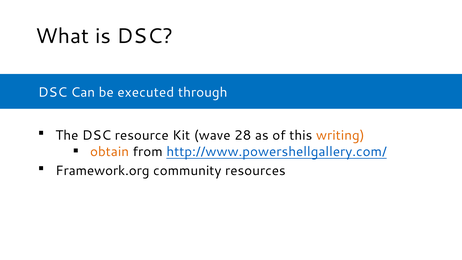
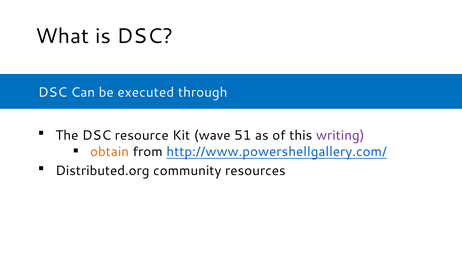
28: 28 -> 51
writing colour: orange -> purple
Framework.org: Framework.org -> Distributed.org
